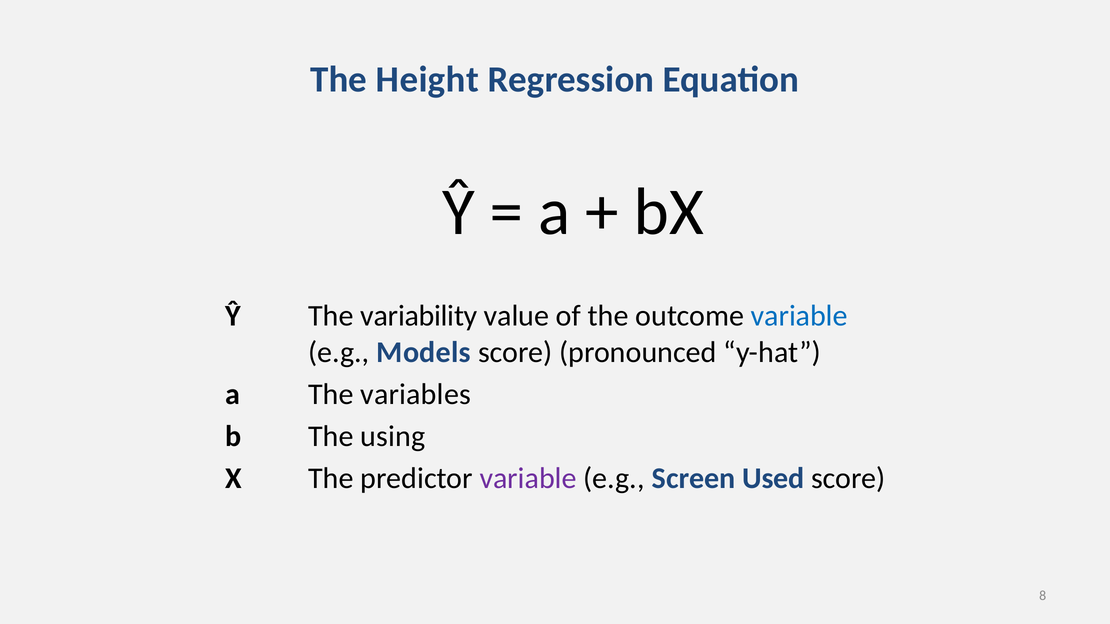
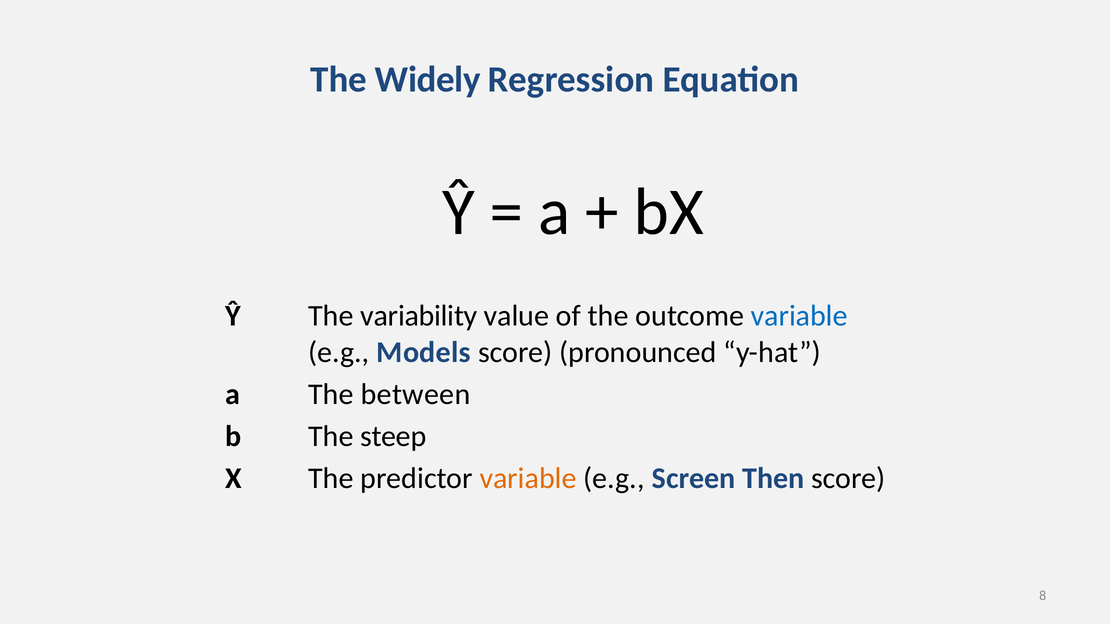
Height: Height -> Widely
variables: variables -> between
using: using -> steep
variable at (528, 479) colour: purple -> orange
Used: Used -> Then
